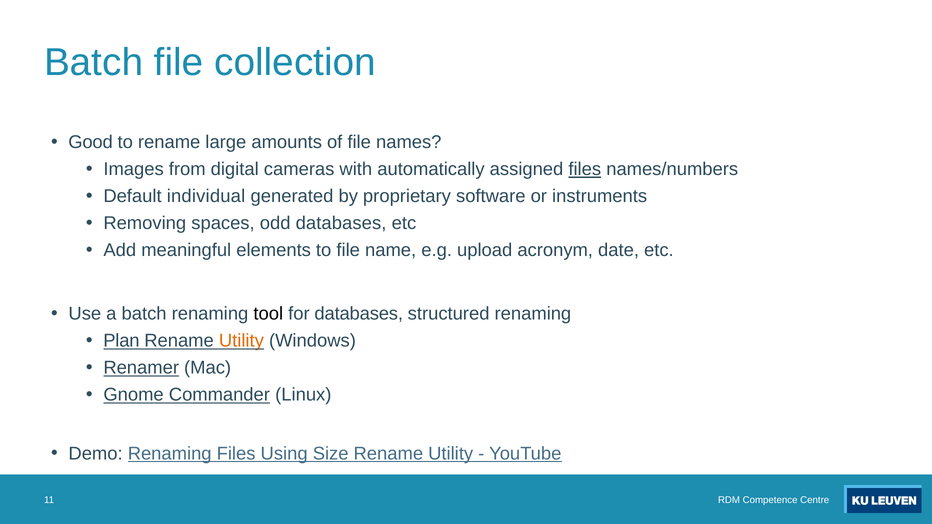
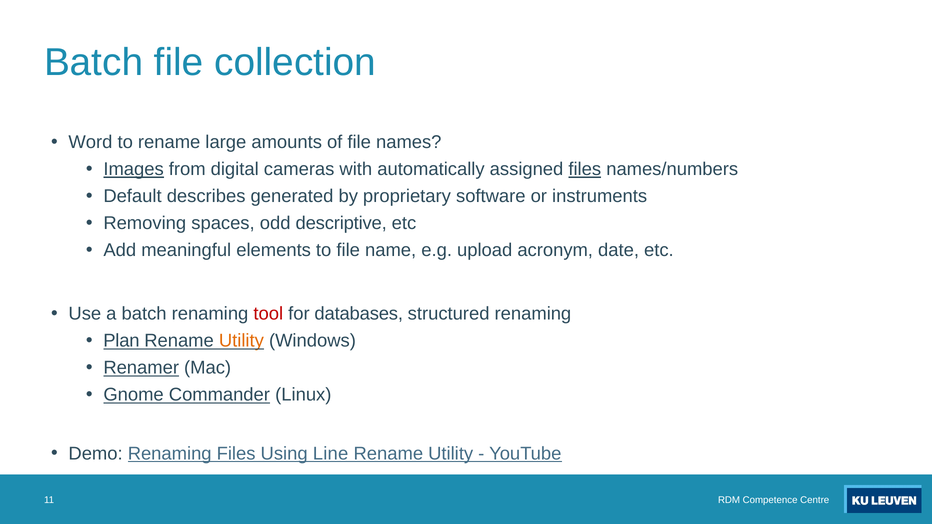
Good: Good -> Word
Images underline: none -> present
individual: individual -> describes
odd databases: databases -> descriptive
tool colour: black -> red
Size: Size -> Line
